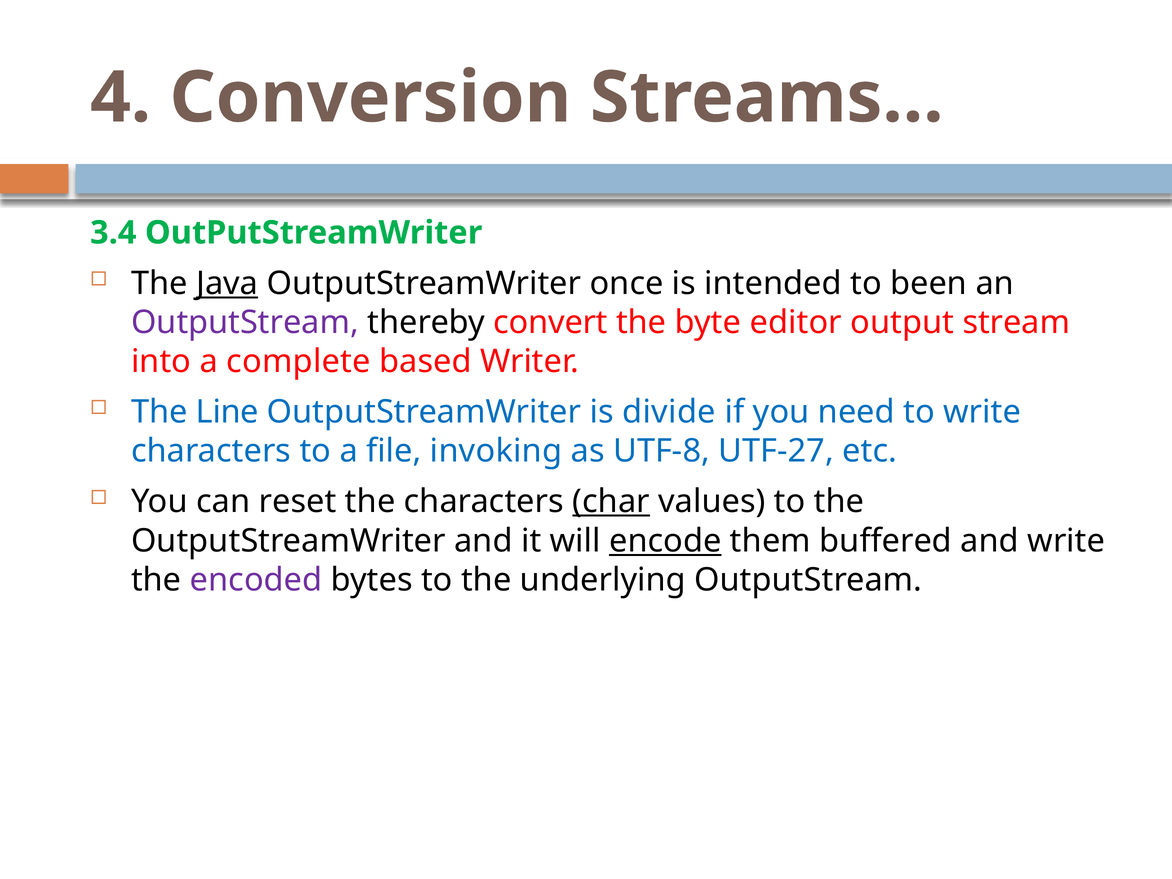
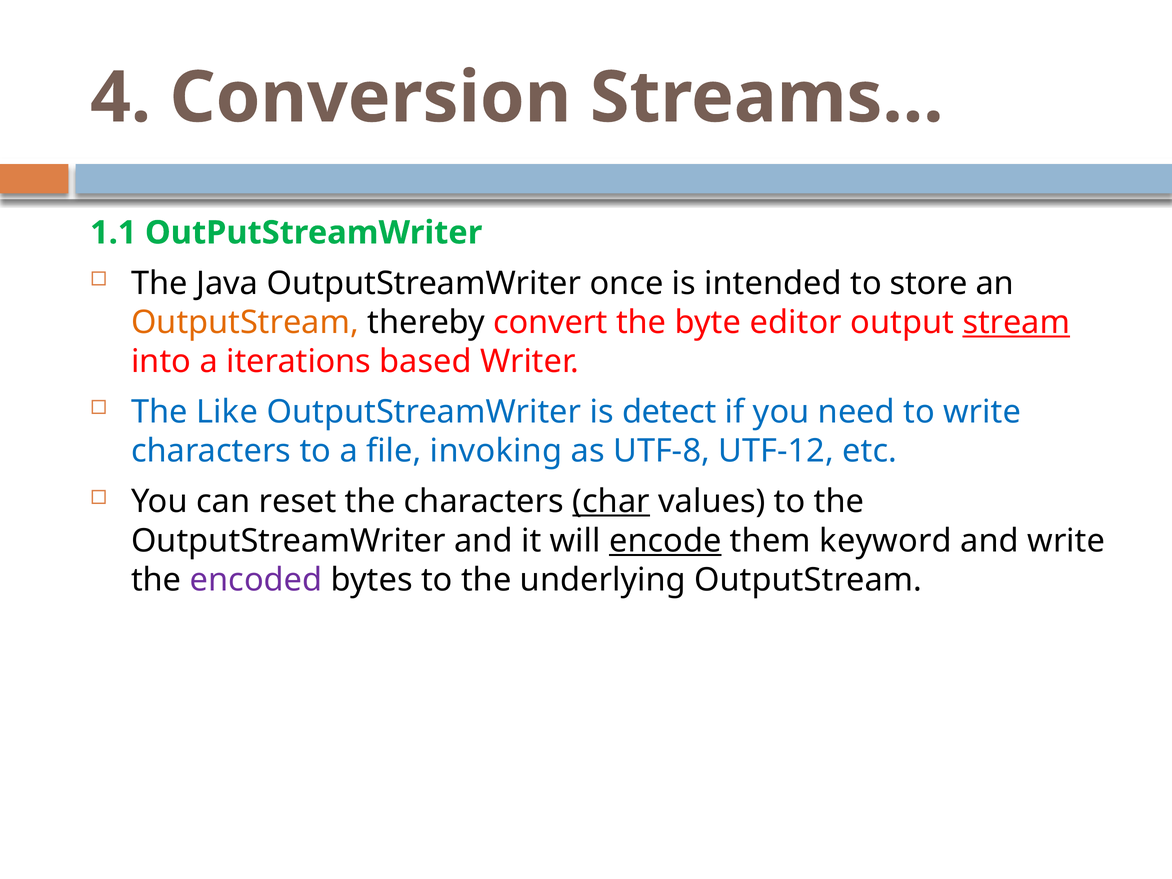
3.4: 3.4 -> 1.1
Java underline: present -> none
been: been -> store
OutputStream at (245, 322) colour: purple -> orange
stream underline: none -> present
complete: complete -> iterations
Line: Line -> Like
divide: divide -> detect
UTF-27: UTF-27 -> UTF-12
buffered: buffered -> keyword
